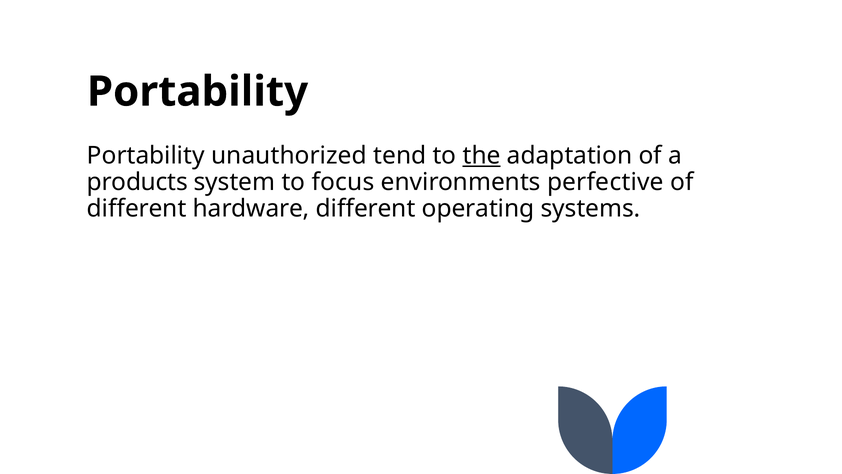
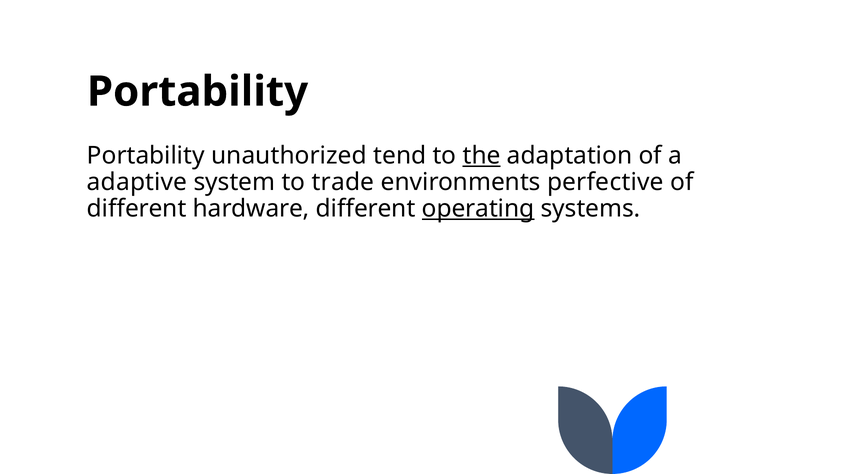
products: products -> adaptive
focus: focus -> trade
operating underline: none -> present
